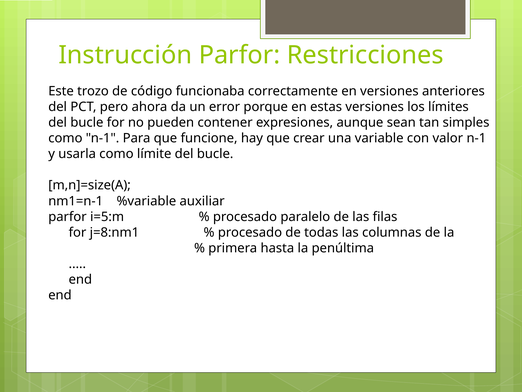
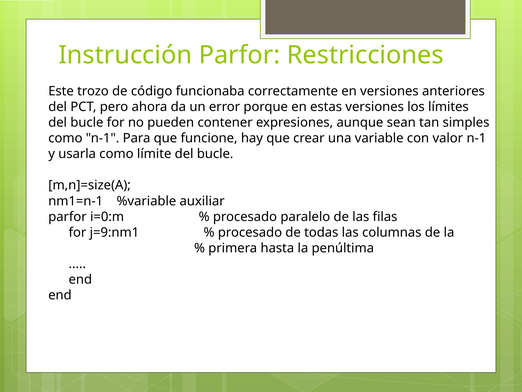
i=5:m: i=5:m -> i=0:m
j=8:nm1: j=8:nm1 -> j=9:nm1
